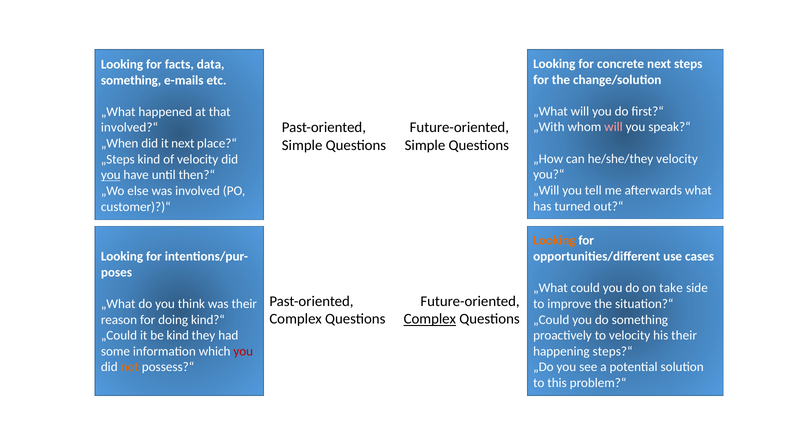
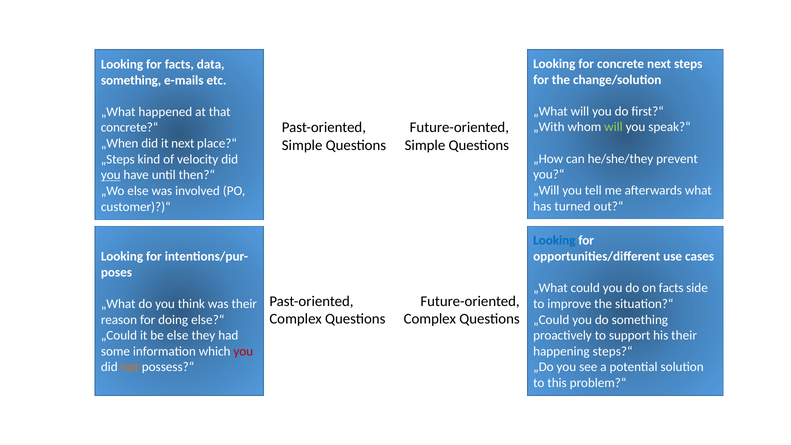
will at (613, 127) colour: pink -> light green
involved?“: involved?“ -> concrete?“
he/she/they velocity: velocity -> prevent
Looking at (554, 241) colour: orange -> blue
on take: take -> facts
Complex at (430, 319) underline: present -> none
kind?“: kind?“ -> else?“
be kind: kind -> else
to velocity: velocity -> support
